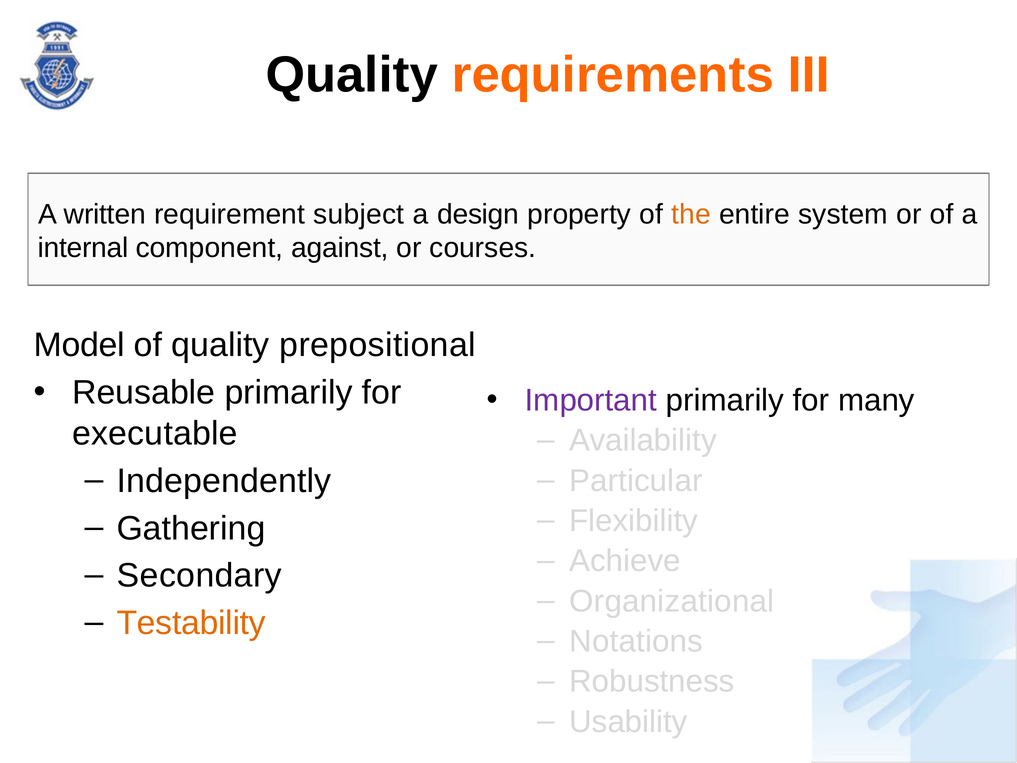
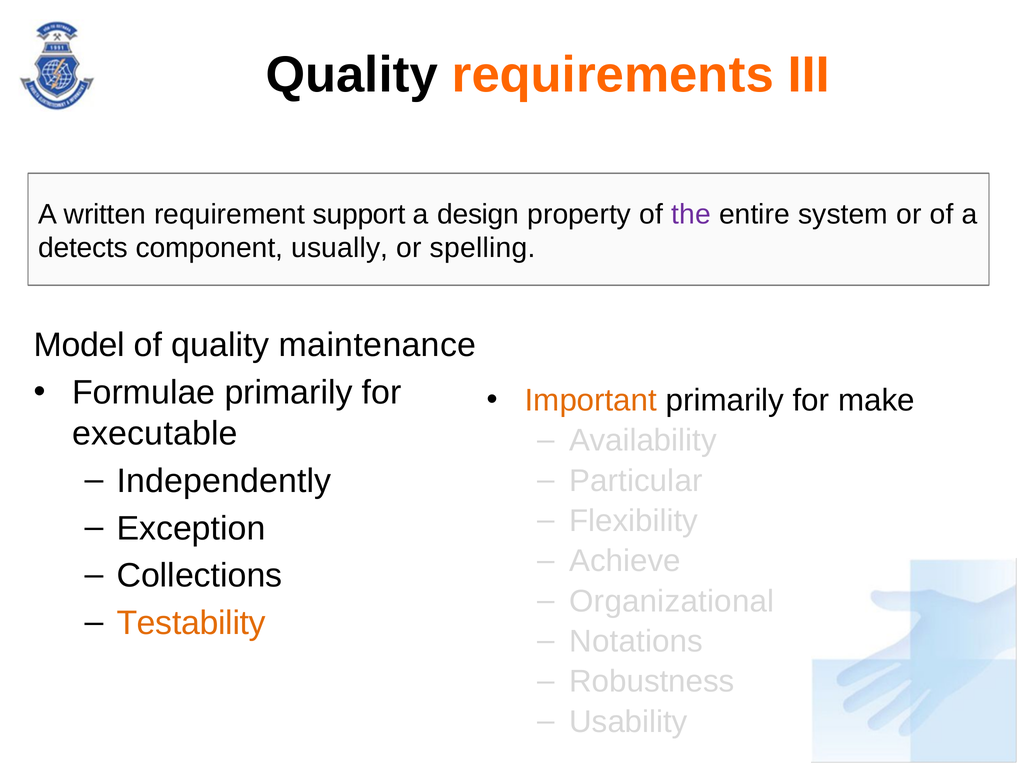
subject: subject -> support
the colour: orange -> purple
internal: internal -> detects
against: against -> usually
courses: courses -> spelling
prepositional: prepositional -> maintenance
Reusable: Reusable -> Formulae
Important colour: purple -> orange
many: many -> make
Gathering: Gathering -> Exception
Secondary: Secondary -> Collections
